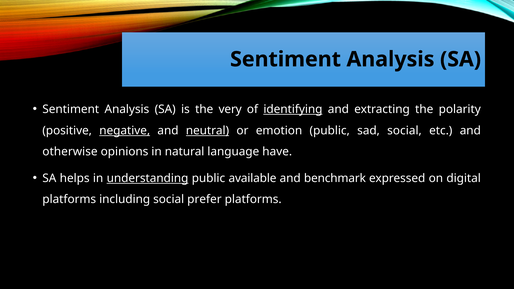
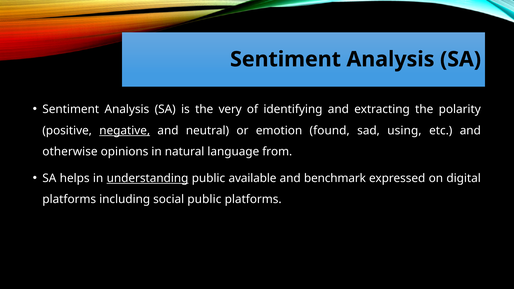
identifying underline: present -> none
neutral underline: present -> none
emotion public: public -> found
sad social: social -> using
have: have -> from
social prefer: prefer -> public
